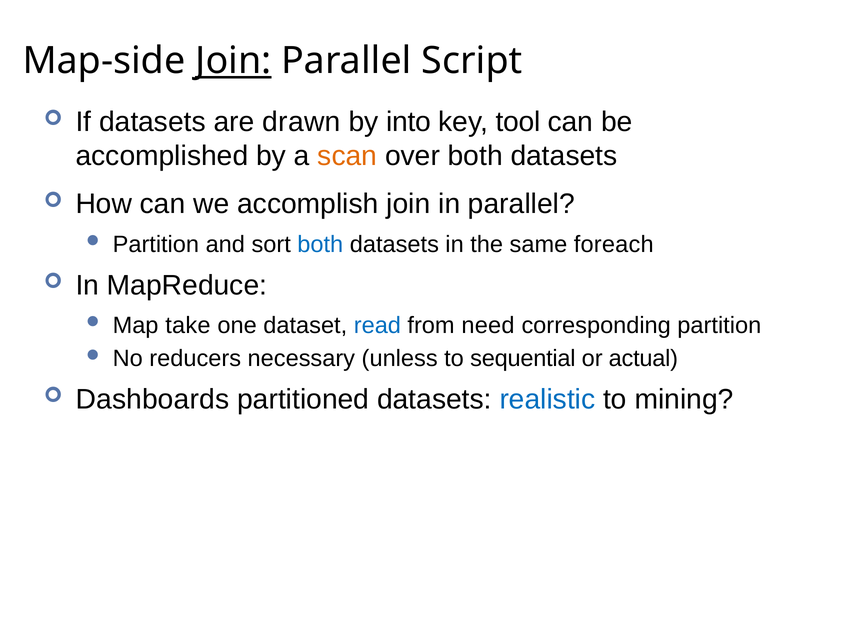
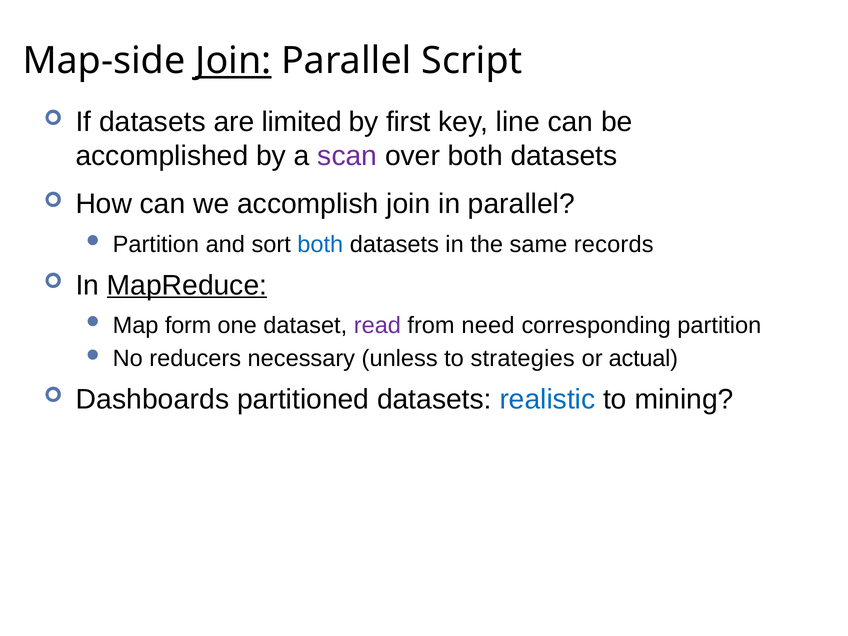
drawn: drawn -> limited
into: into -> first
tool: tool -> line
scan colour: orange -> purple
foreach: foreach -> records
MapReduce underline: none -> present
take: take -> form
read colour: blue -> purple
sequential: sequential -> strategies
